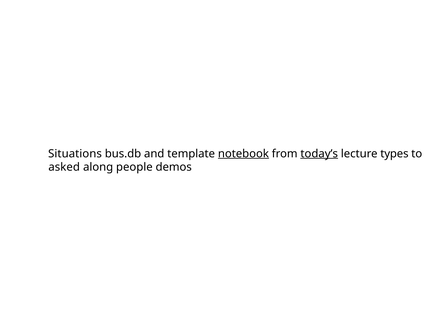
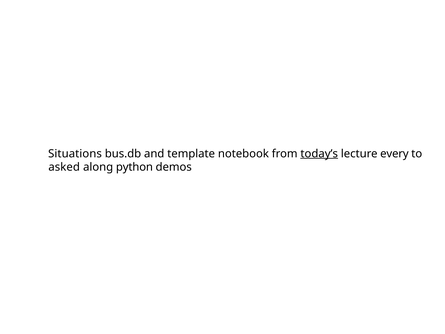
notebook underline: present -> none
types: types -> every
people: people -> python
